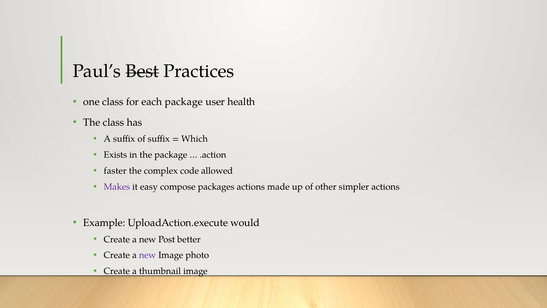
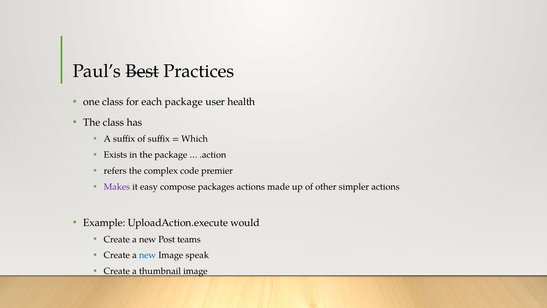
faster: faster -> refers
allowed: allowed -> premier
better: better -> teams
new at (148, 255) colour: purple -> blue
photo: photo -> speak
